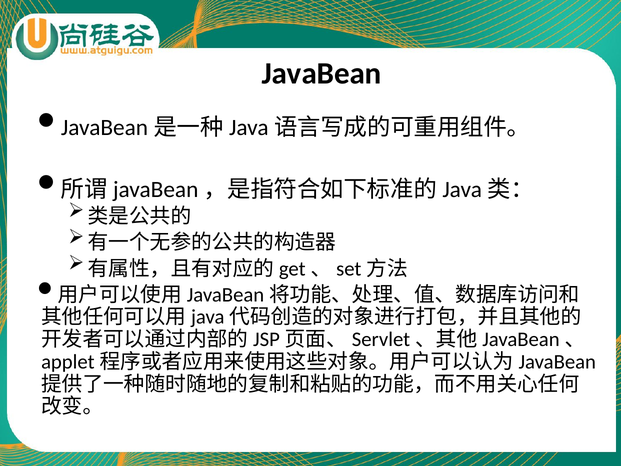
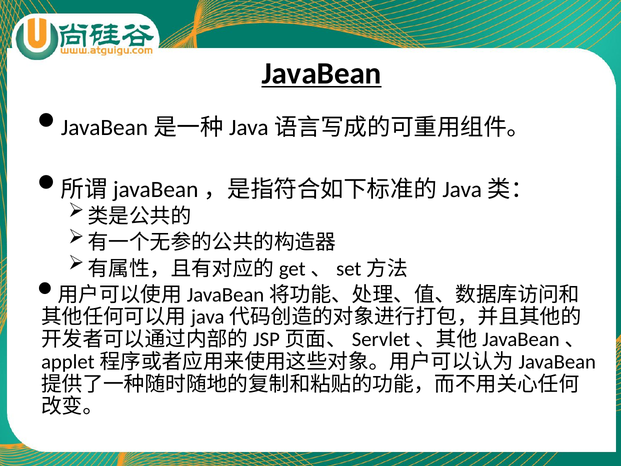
JavaBean underline: none -> present
